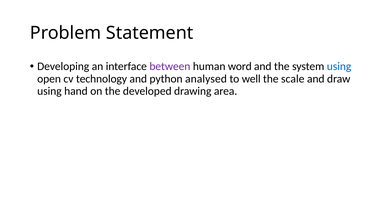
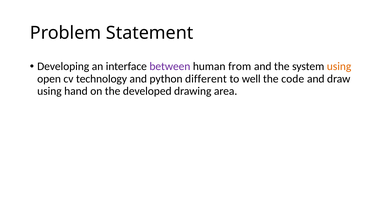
word: word -> from
using at (339, 66) colour: blue -> orange
analysed: analysed -> different
scale: scale -> code
